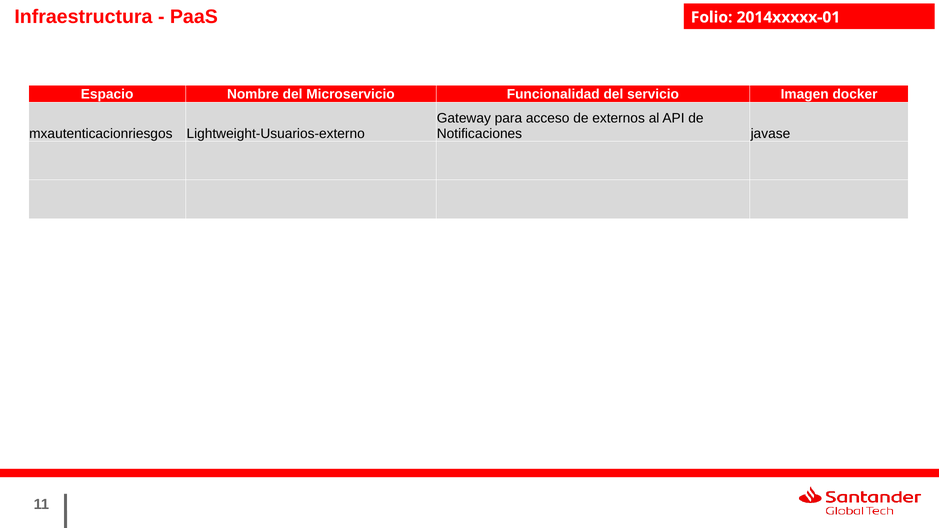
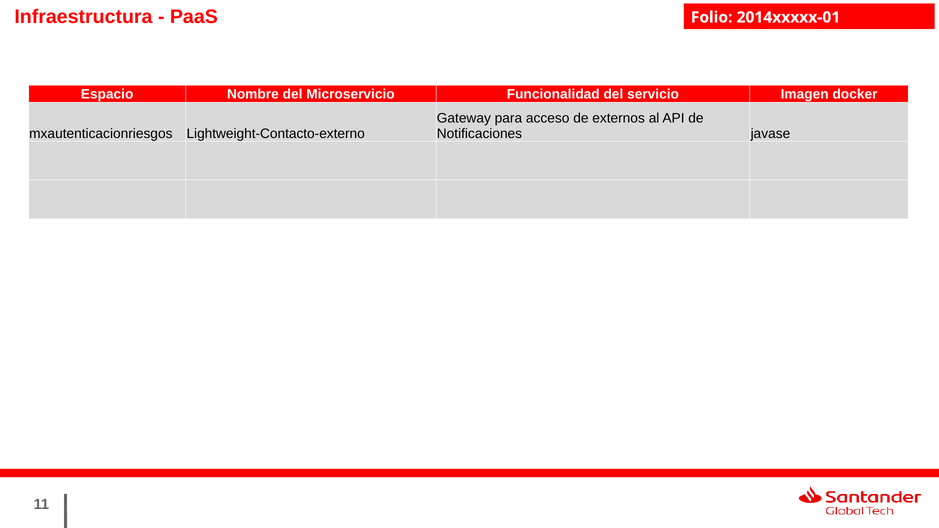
Lightweight-Usuarios-externo: Lightweight-Usuarios-externo -> Lightweight-Contacto-externo
